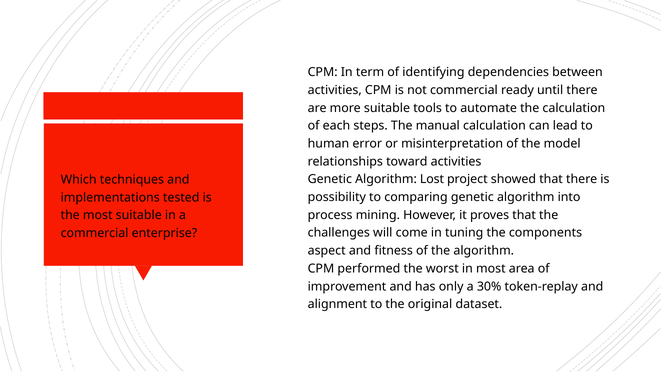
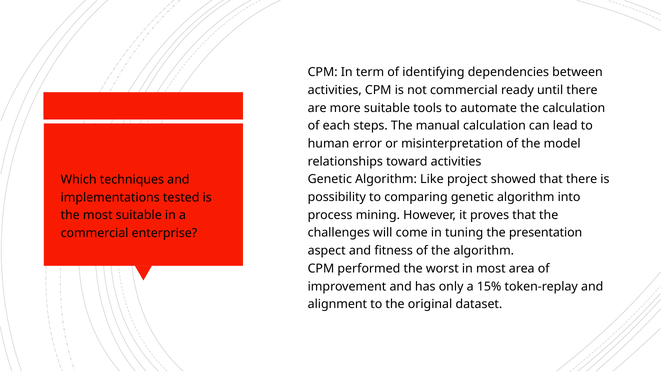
Lost: Lost -> Like
components: components -> presentation
30%: 30% -> 15%
